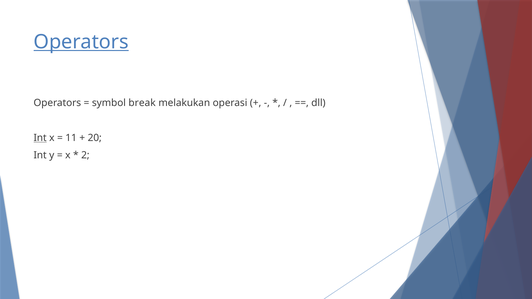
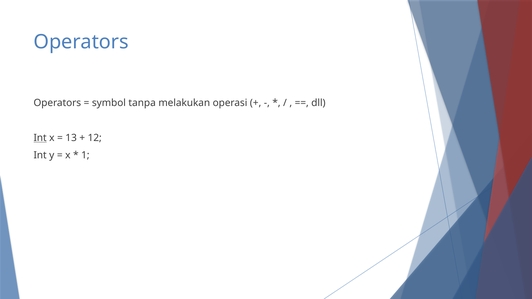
Operators at (81, 42) underline: present -> none
break: break -> tanpa
11: 11 -> 13
20: 20 -> 12
2: 2 -> 1
